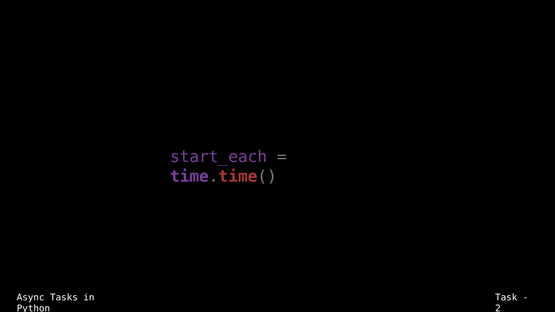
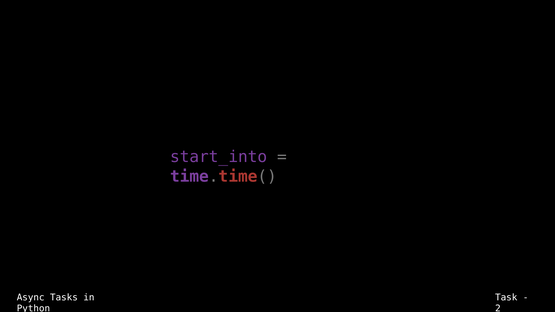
start_each: start_each -> start_into
